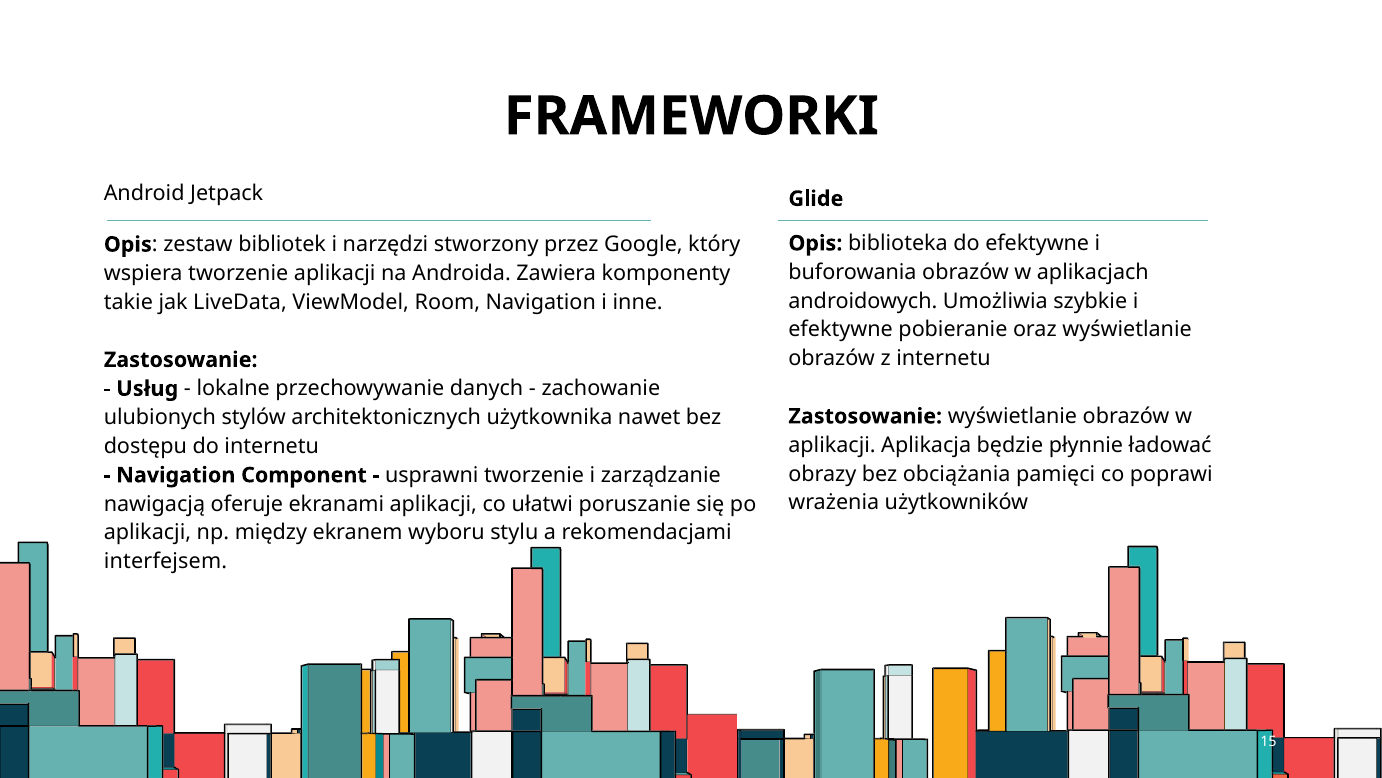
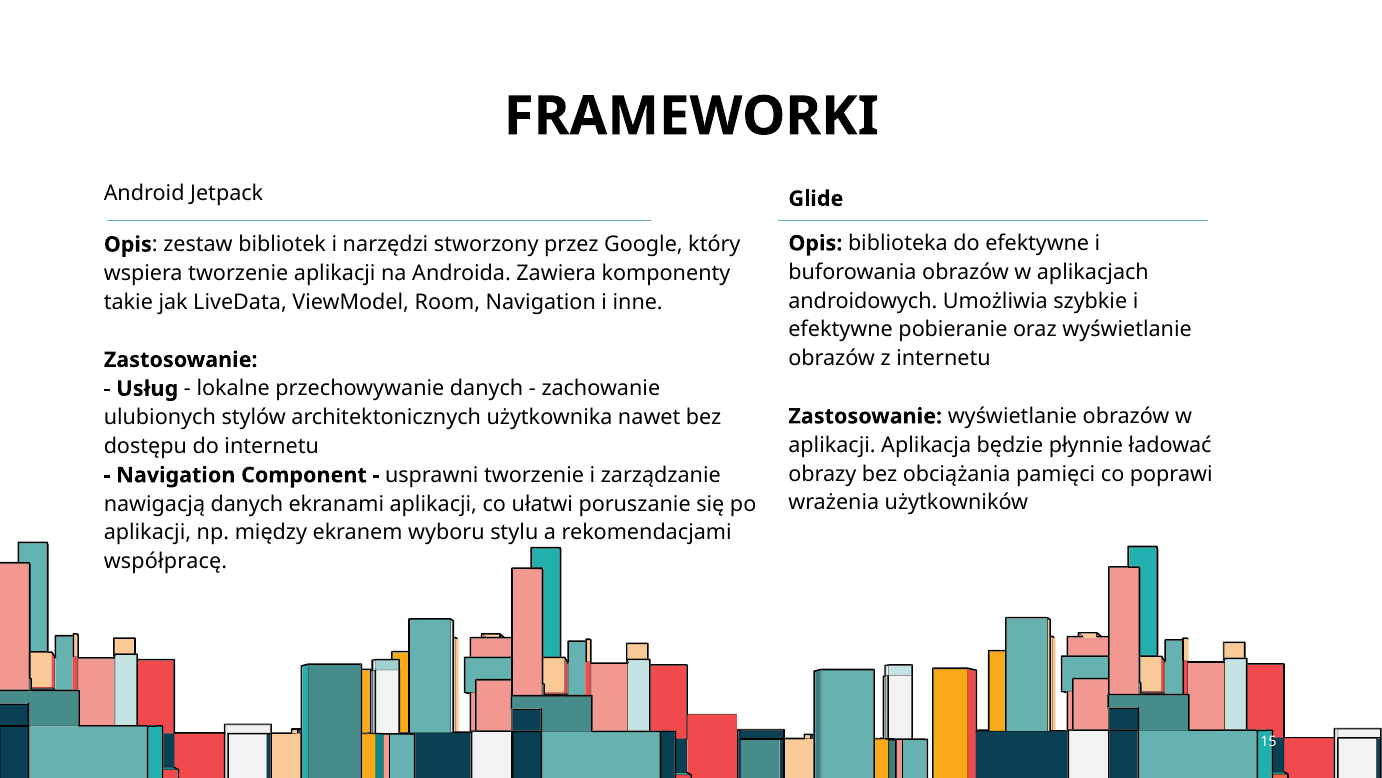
nawigacją oferuje: oferuje -> danych
interfejsem: interfejsem -> współpracę
